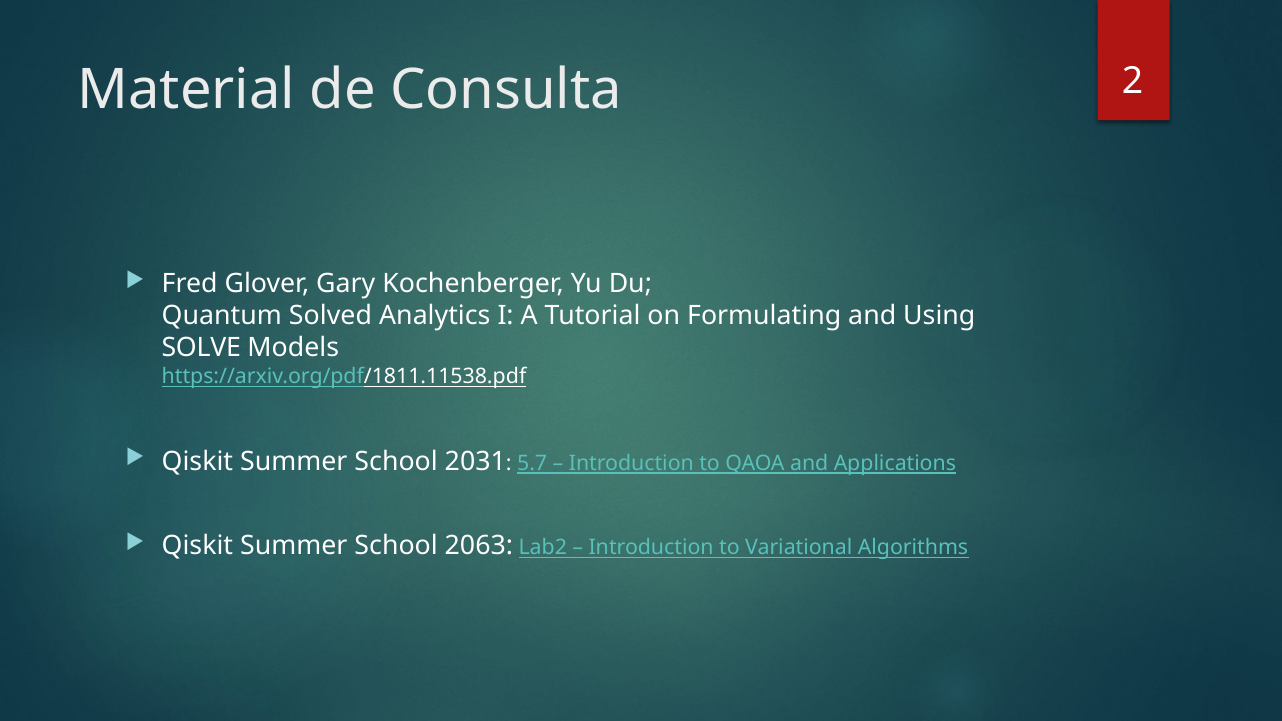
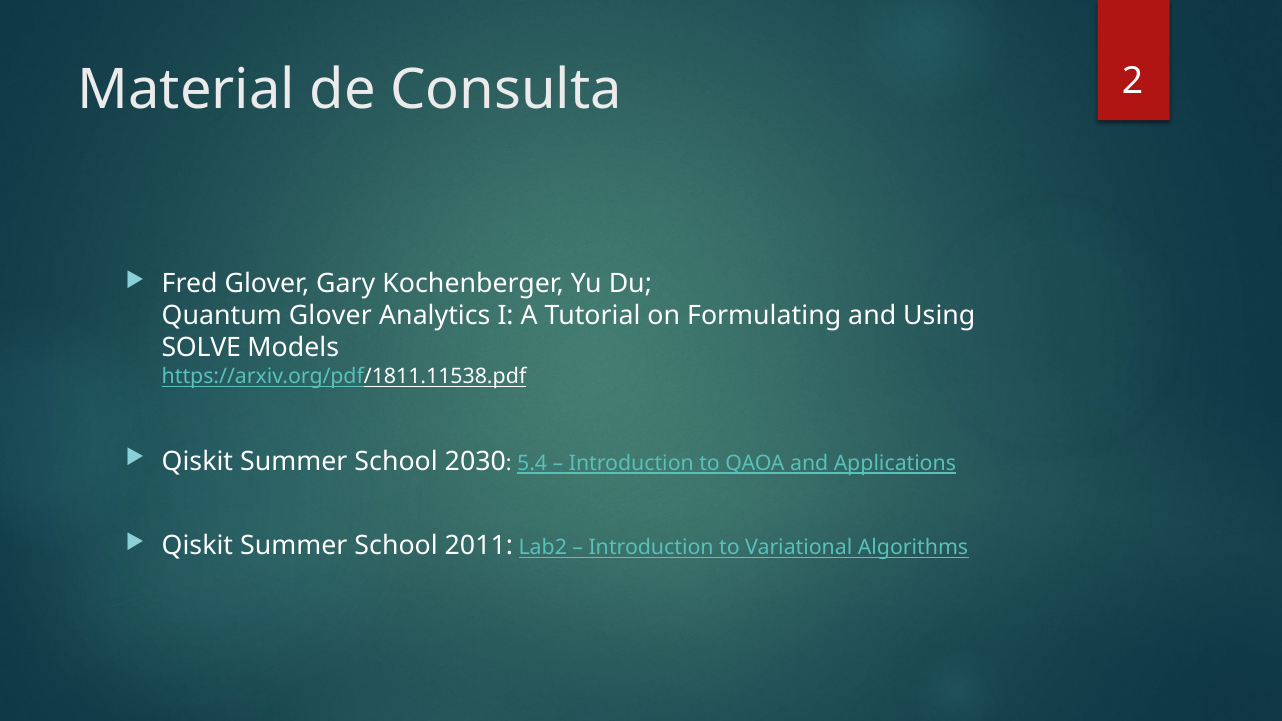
Quantum Solved: Solved -> Glover
2031: 2031 -> 2030
5.7: 5.7 -> 5.4
2063: 2063 -> 2011
